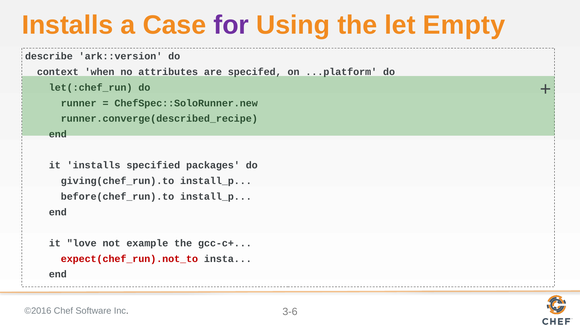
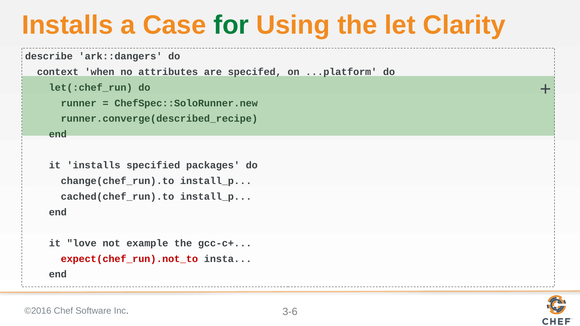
for colour: purple -> green
Empty: Empty -> Clarity
ark::version: ark::version -> ark::dangers
giving(chef_run).to: giving(chef_run).to -> change(chef_run).to
before(chef_run).to: before(chef_run).to -> cached(chef_run).to
